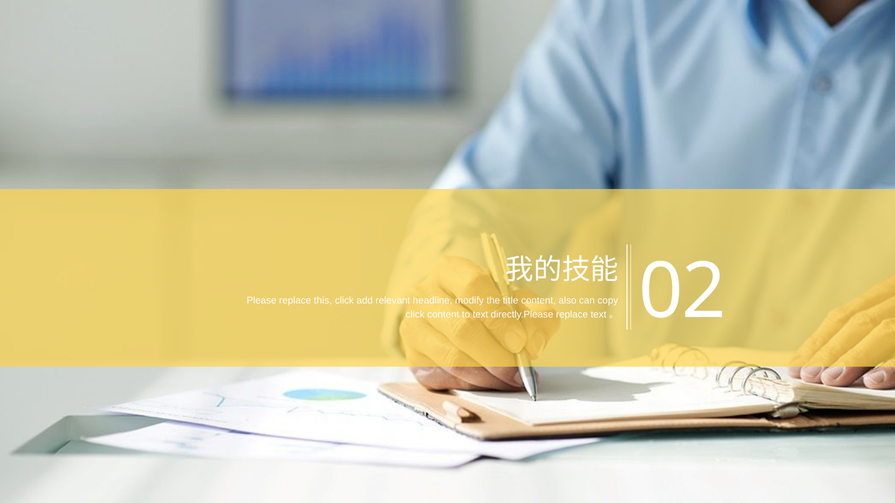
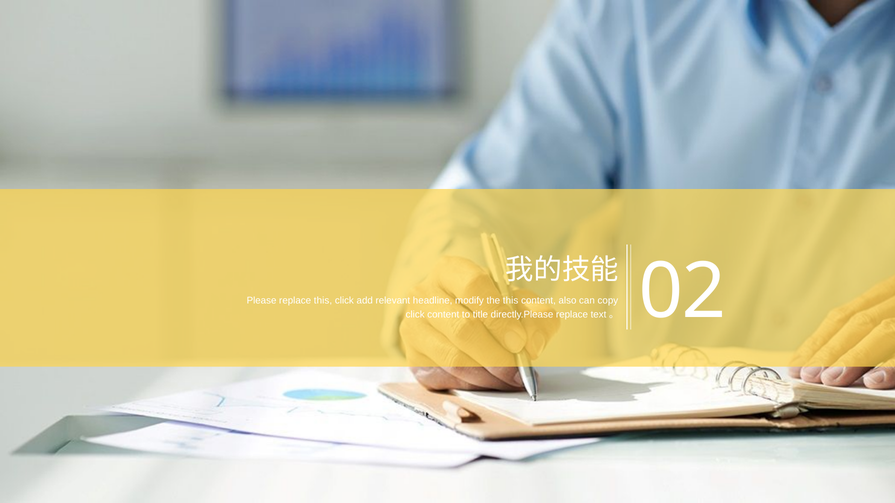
the title: title -> this
to text: text -> title
